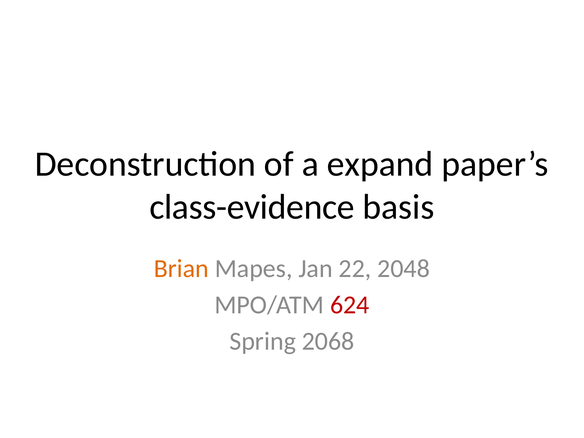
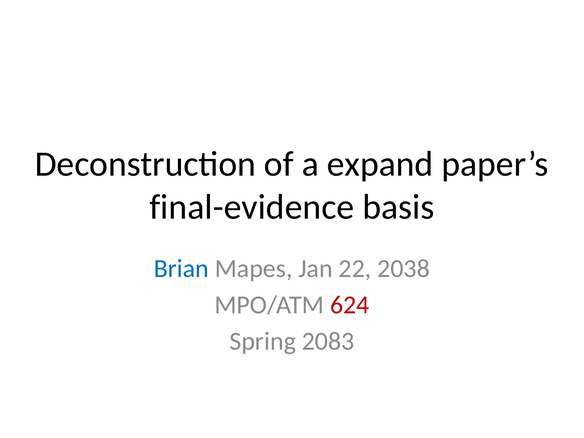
class-evidence: class-evidence -> final-evidence
Brian colour: orange -> blue
2048: 2048 -> 2038
2068: 2068 -> 2083
